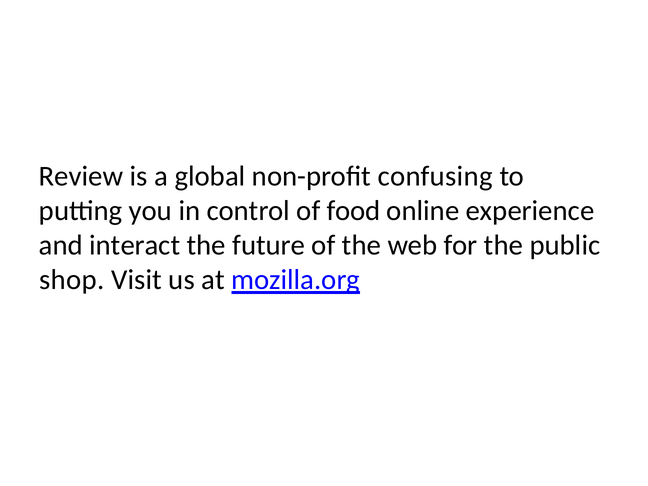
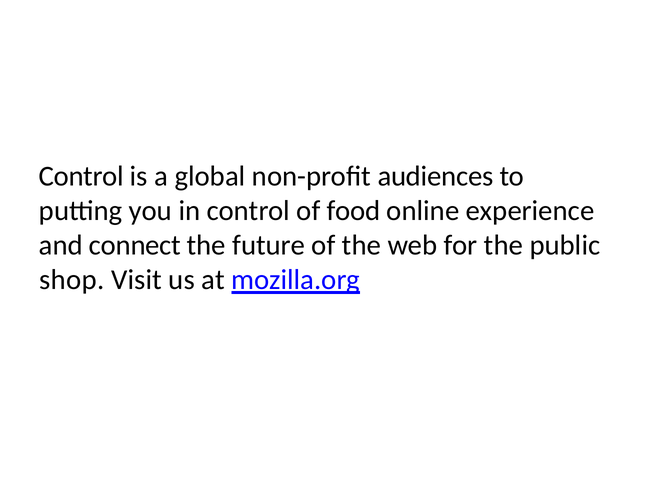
Review at (81, 176): Review -> Control
confusing: confusing -> audiences
interact: interact -> connect
